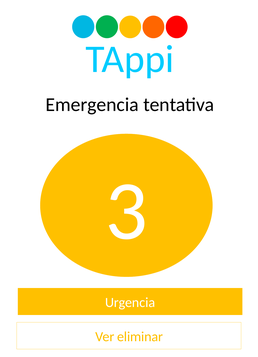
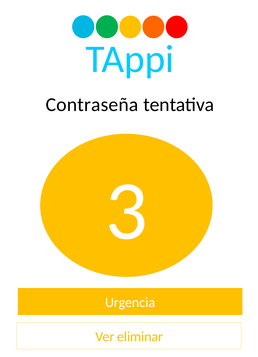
Emergencia: Emergencia -> Contraseña
